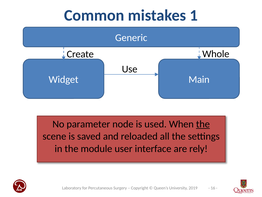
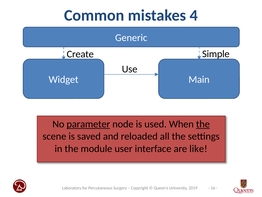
1: 1 -> 4
Whole: Whole -> Simple
parameter underline: none -> present
rely: rely -> like
